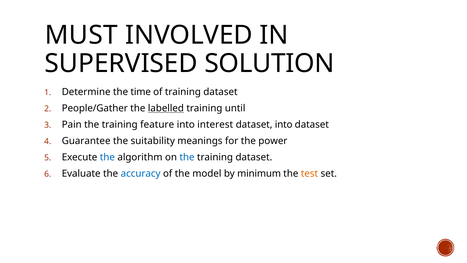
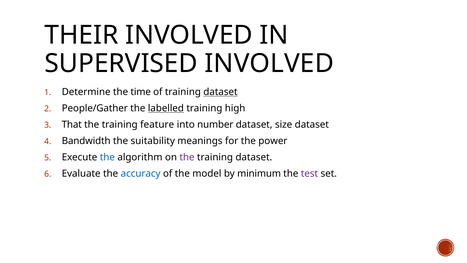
MUST: MUST -> THEIR
SUPERVISED SOLUTION: SOLUTION -> INVOLVED
dataset at (220, 92) underline: none -> present
until: until -> high
Pain: Pain -> That
interest: interest -> number
dataset into: into -> size
Guarantee: Guarantee -> Bandwidth
the at (187, 157) colour: blue -> purple
test colour: orange -> purple
